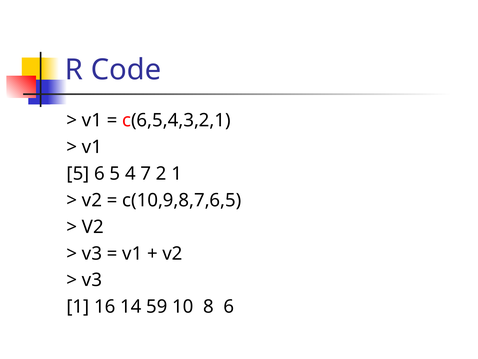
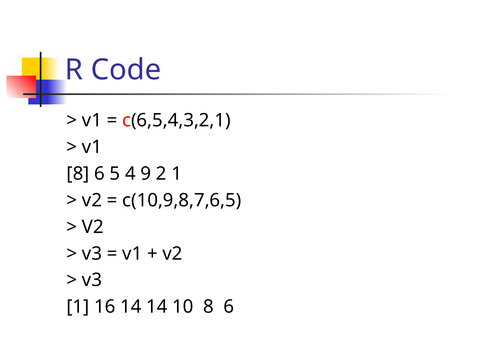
5 at (78, 173): 5 -> 8
7: 7 -> 9
14 59: 59 -> 14
